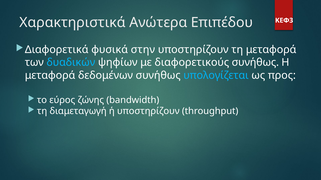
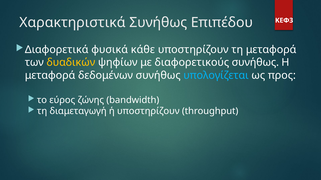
Χαρακτηριστικά Ανώτερα: Ανώτερα -> Συνήθως
στην: στην -> κάθε
δυαδικών colour: light blue -> yellow
